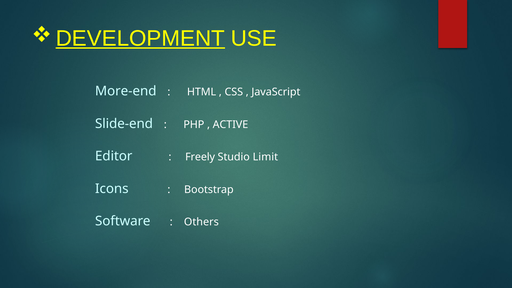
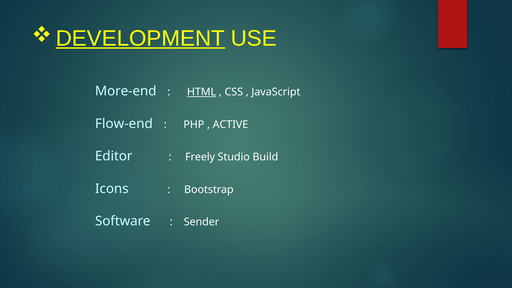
HTML underline: none -> present
Slide-end: Slide-end -> Flow-end
Limit: Limit -> Build
Others: Others -> Sender
